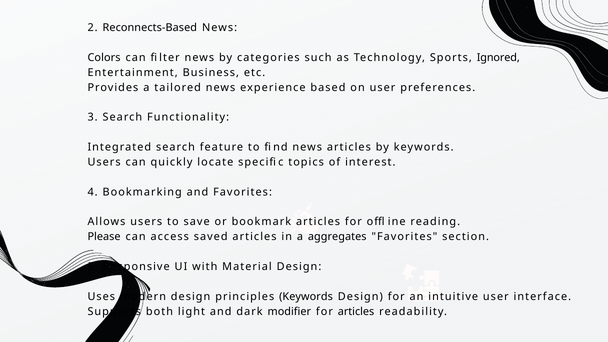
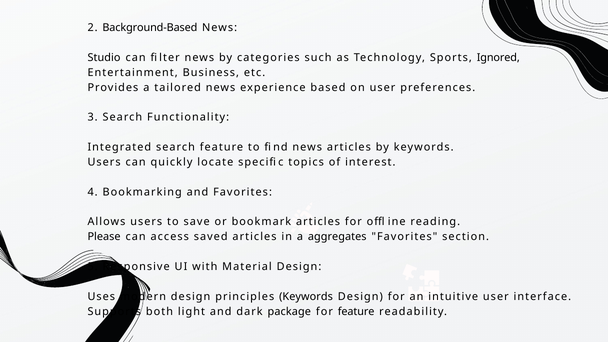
Reconnects-Based: Reconnects-Based -> Background-Based
Colors: Colors -> Studio
modifier: modifier -> package
for articles: articles -> feature
